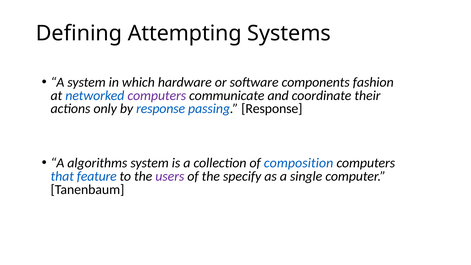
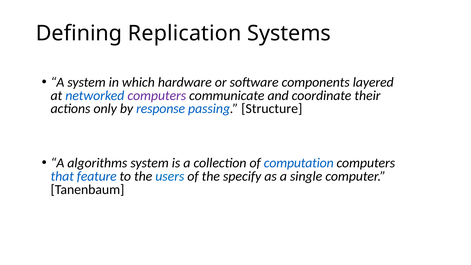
Attempting: Attempting -> Replication
fashion: fashion -> layered
passing Response: Response -> Structure
composition: composition -> computation
users colour: purple -> blue
